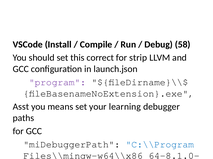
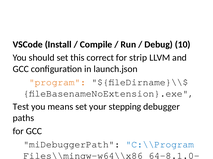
58: 58 -> 10
program colour: purple -> orange
Asst: Asst -> Test
learning: learning -> stepping
